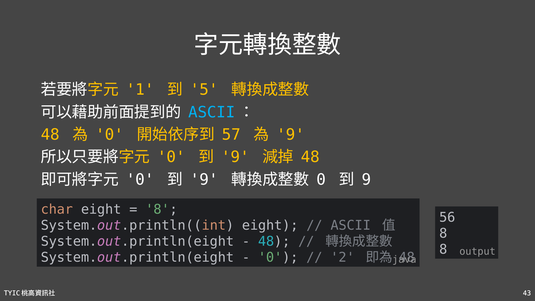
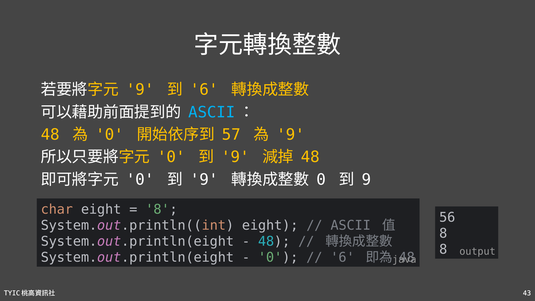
1 at (140, 90): 1 -> 9
5 at (204, 90): 5 -> 6
2 at (343, 258): 2 -> 6
